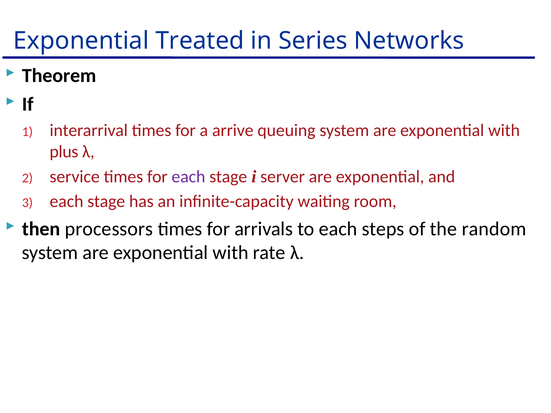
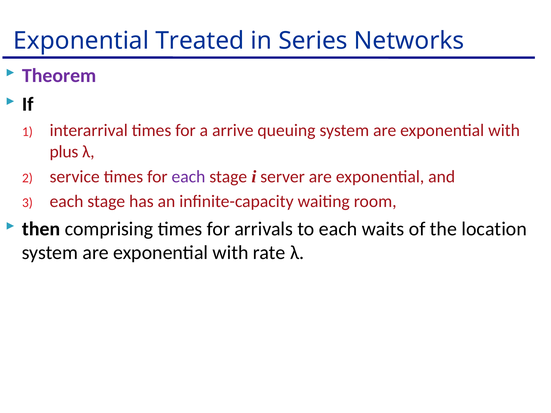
Theorem colour: black -> purple
processors: processors -> comprising
steps: steps -> waits
random: random -> location
